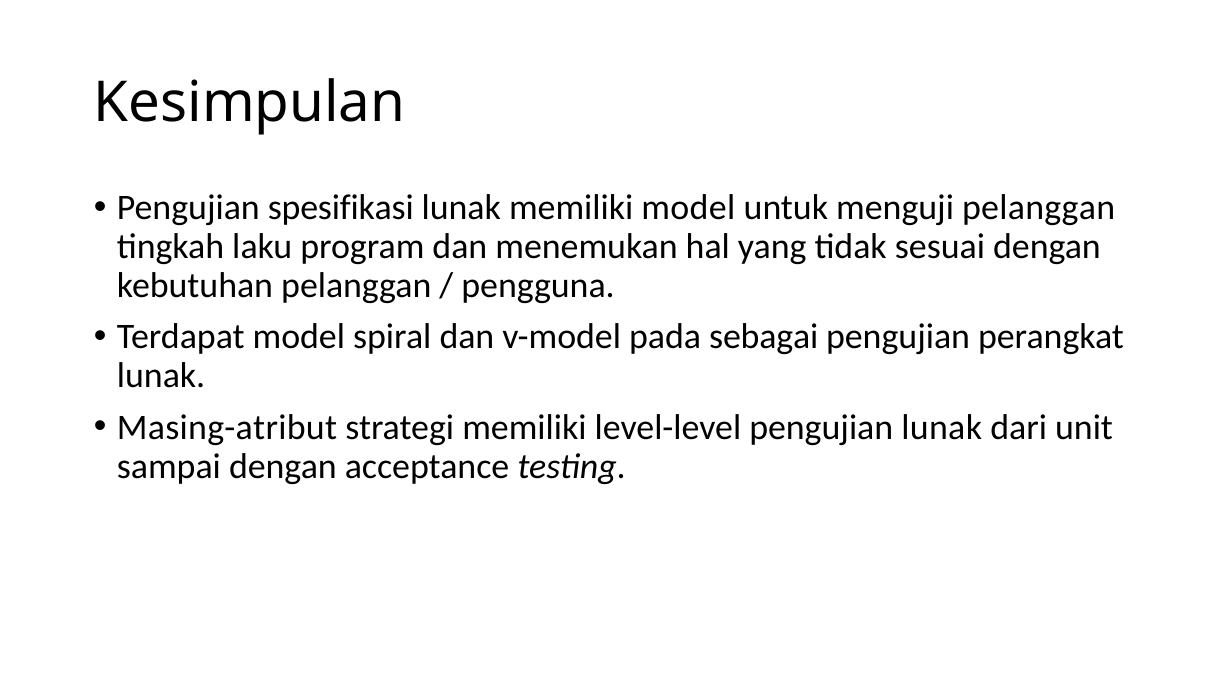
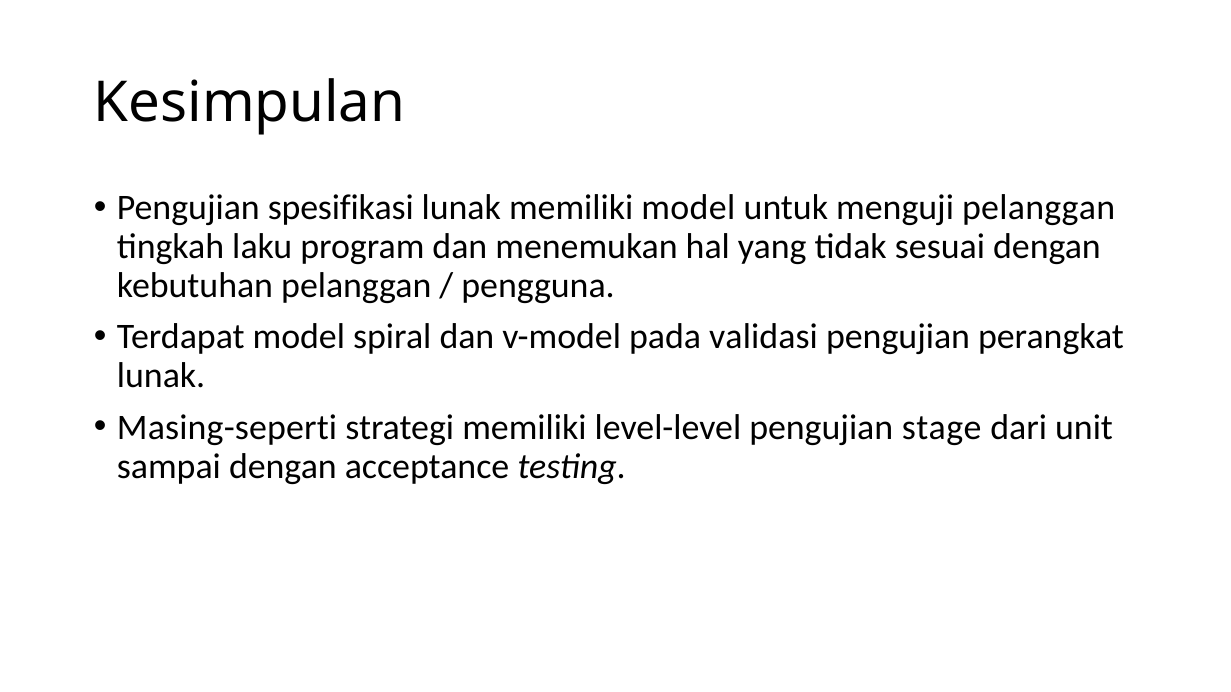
sebagai: sebagai -> validasi
Masing-atribut: Masing-atribut -> Masing-seperti
pengujian lunak: lunak -> stage
